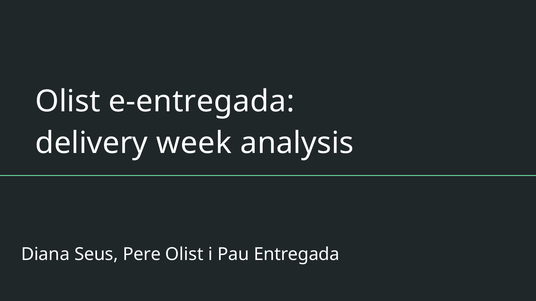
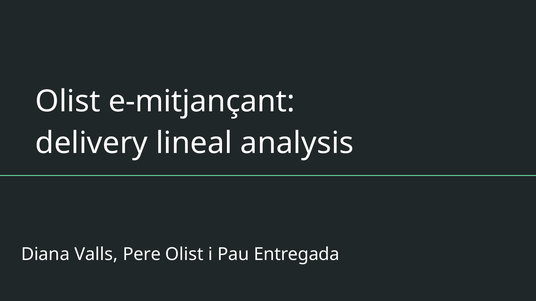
e-entregada: e-entregada -> e-mitjançant
week: week -> lineal
Seus: Seus -> Valls
